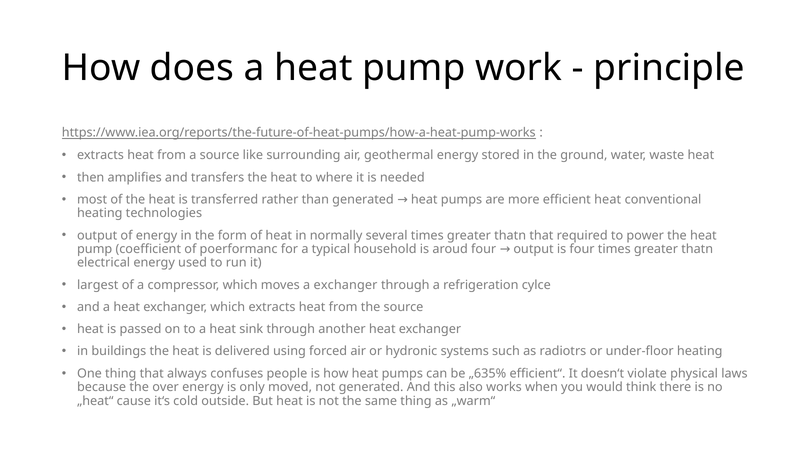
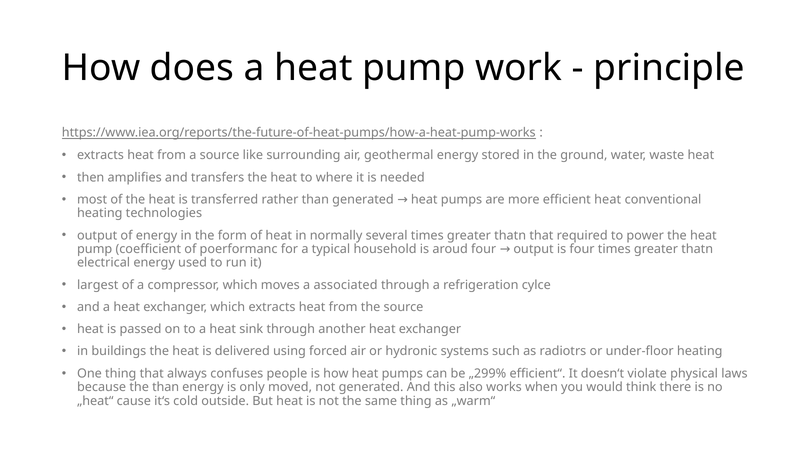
a exchanger: exchanger -> associated
„635%: „635% -> „299%
the over: over -> than
